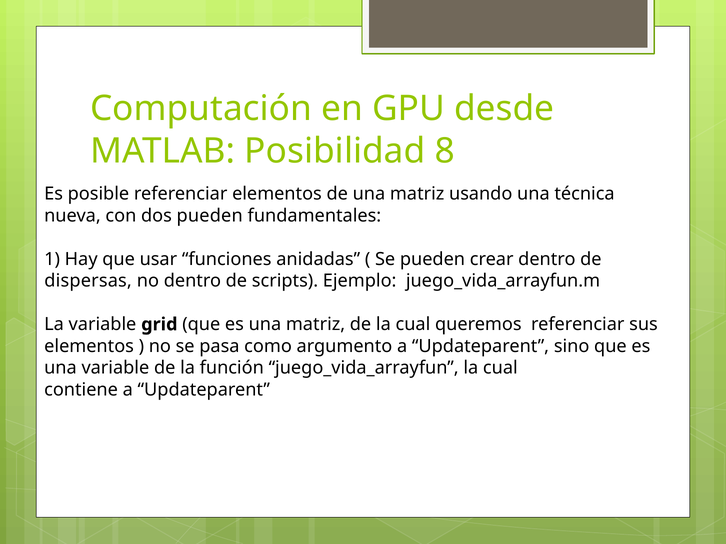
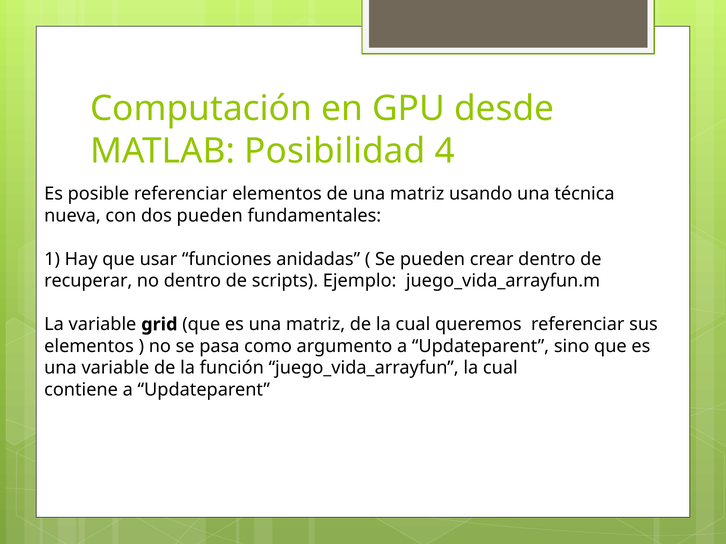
8: 8 -> 4
dispersas: dispersas -> recuperar
